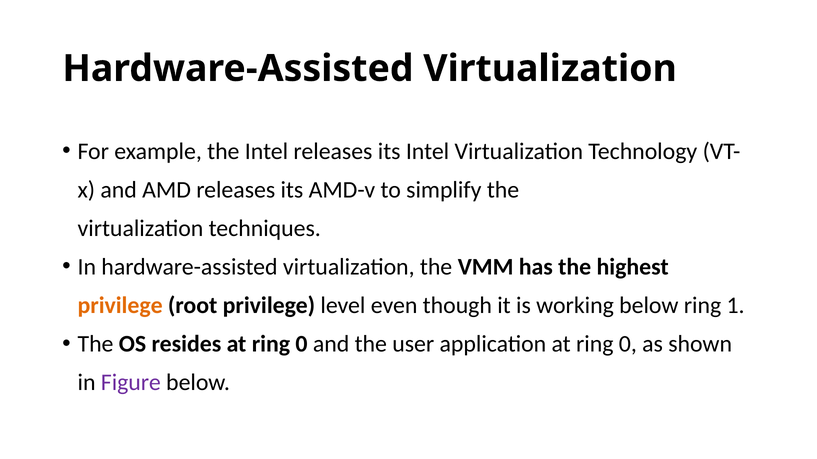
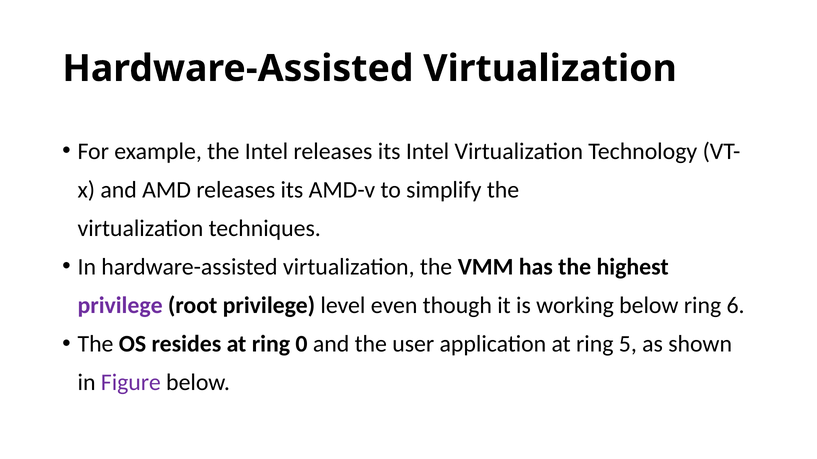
privilege at (120, 306) colour: orange -> purple
1: 1 -> 6
application at ring 0: 0 -> 5
